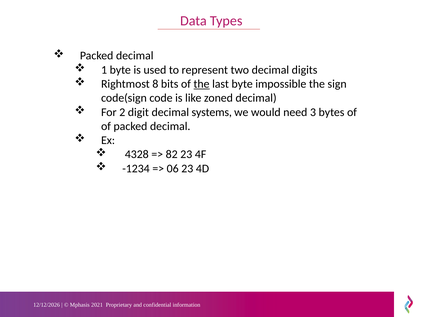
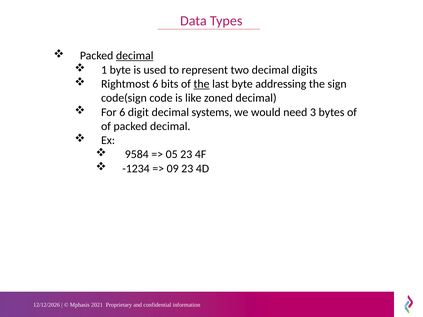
decimal at (135, 56) underline: none -> present
Rightmost 8: 8 -> 6
impossible: impossible -> addressing
For 2: 2 -> 6
4328: 4328 -> 9584
82: 82 -> 05
06: 06 -> 09
